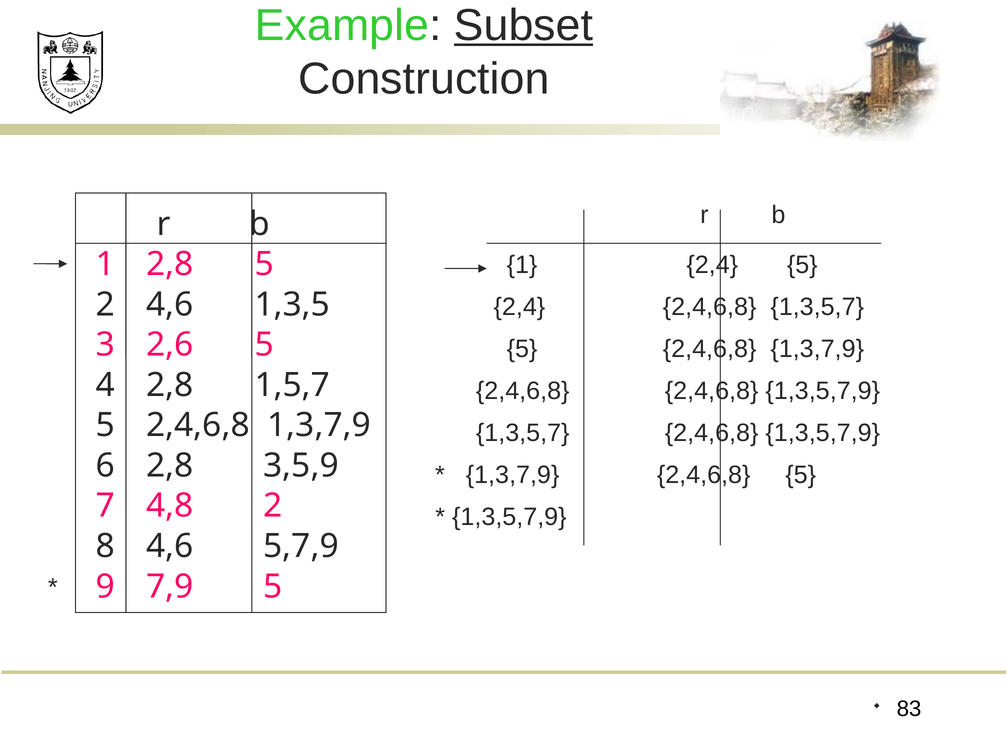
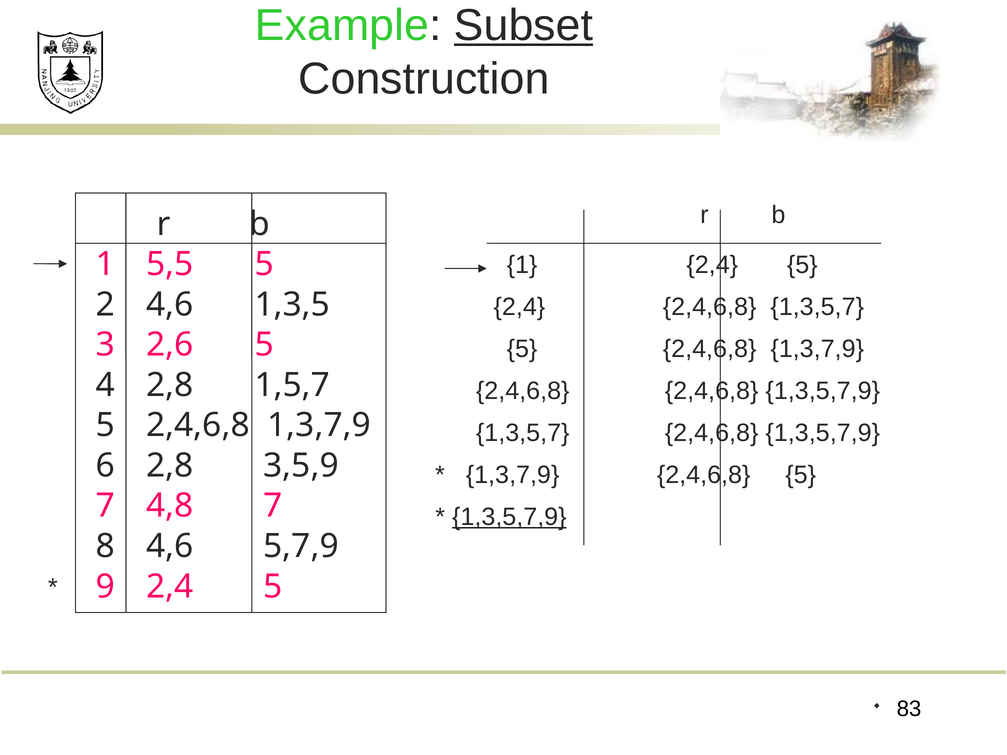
1 2,8: 2,8 -> 5,5
4,8 2: 2 -> 7
1,3,5,7,9 at (509, 517) underline: none -> present
7,9 at (170, 587): 7,9 -> 2,4
